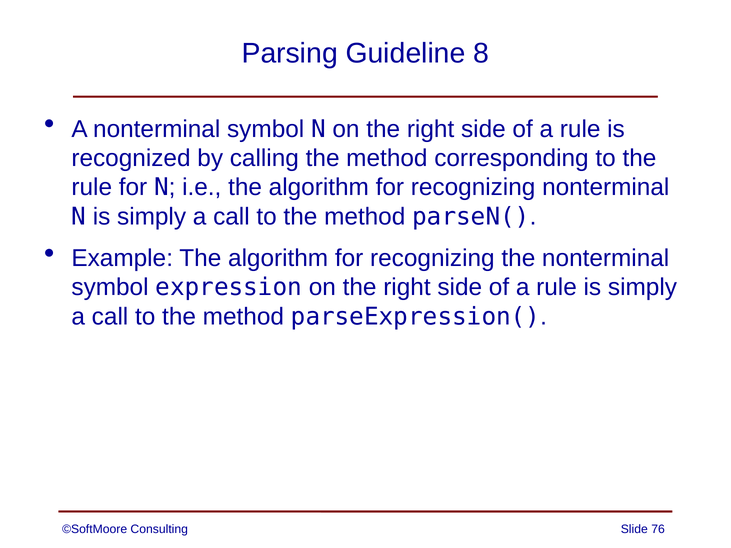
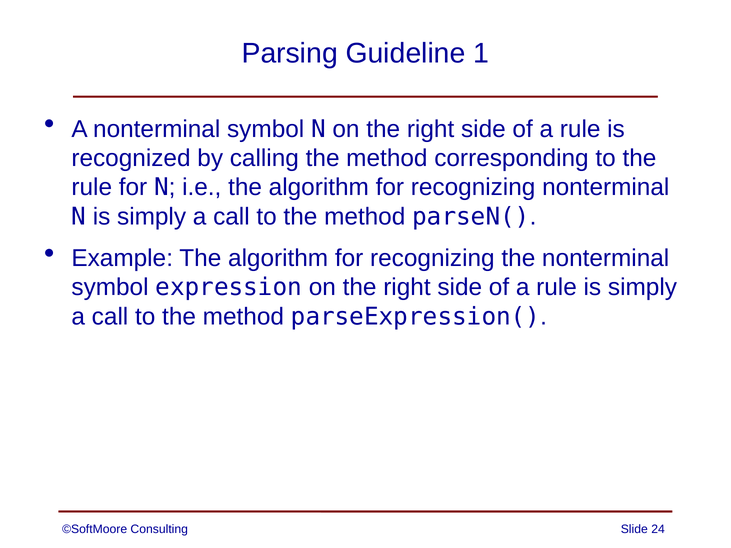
8: 8 -> 1
76: 76 -> 24
